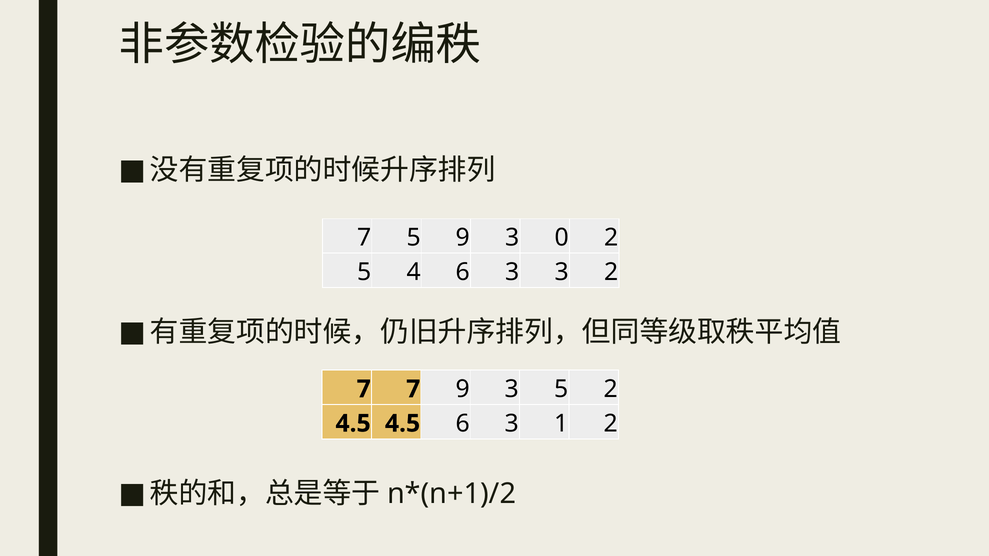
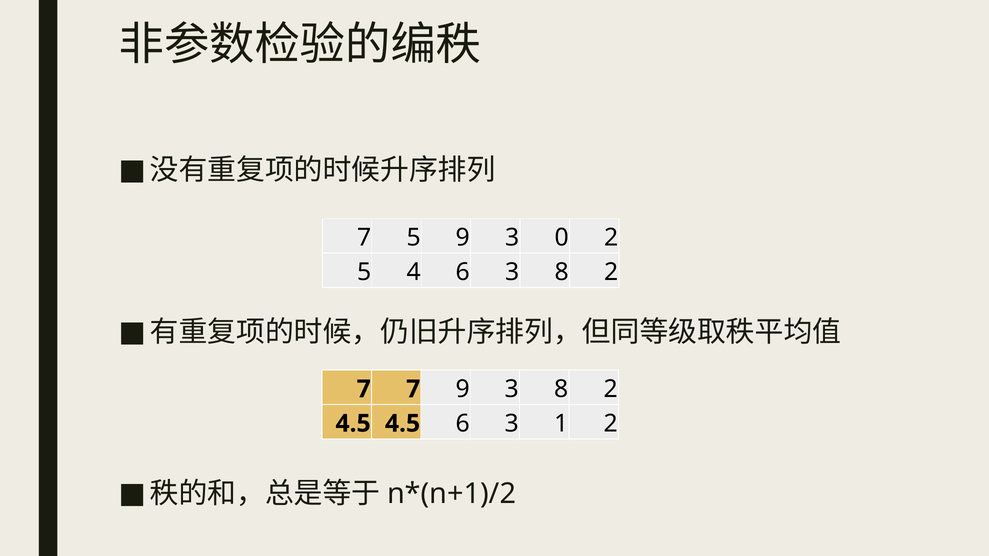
6 3 3: 3 -> 8
9 3 5: 5 -> 8
